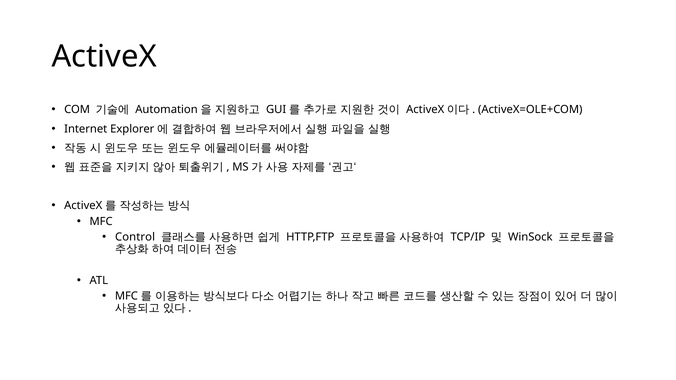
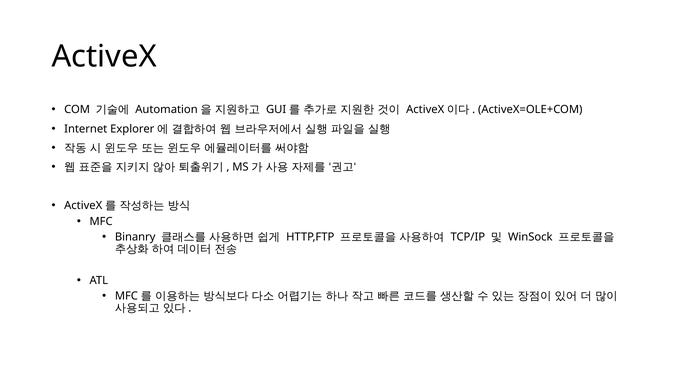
Control: Control -> Binanry
